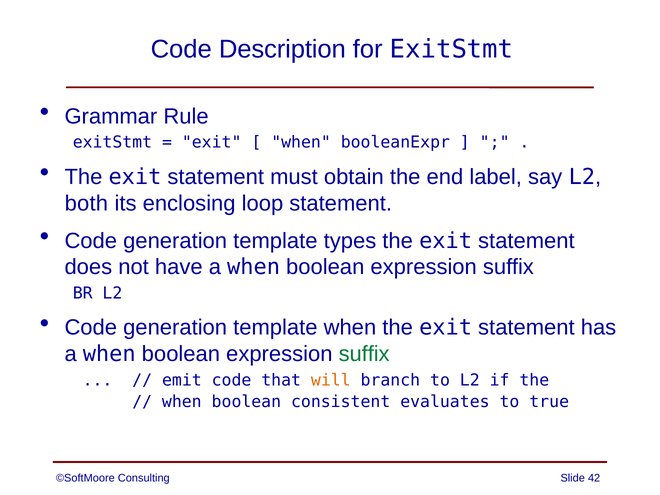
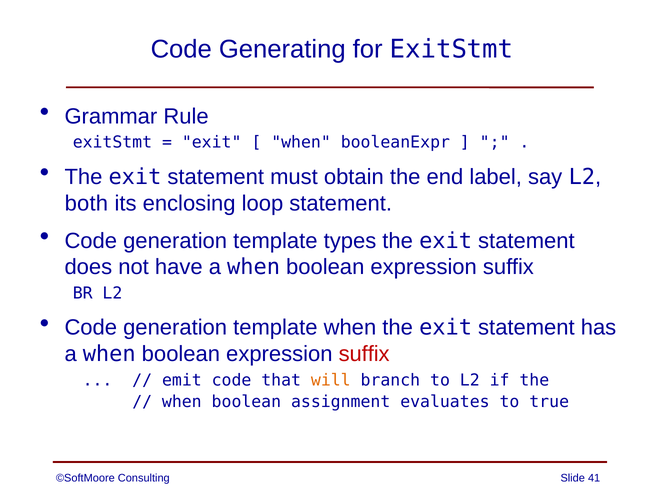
Description: Description -> Generating
suffix at (364, 354) colour: green -> red
consistent: consistent -> assignment
42: 42 -> 41
